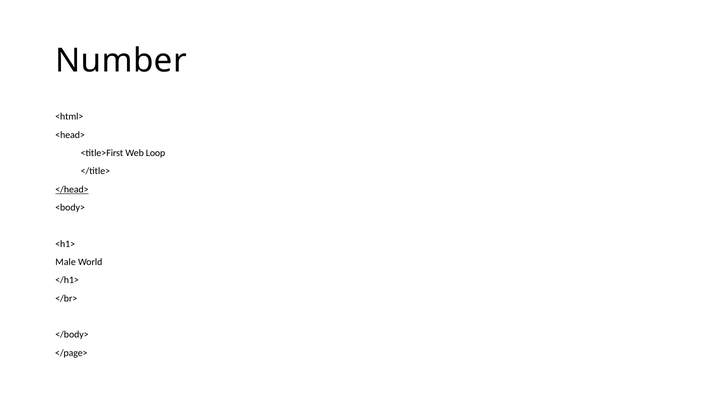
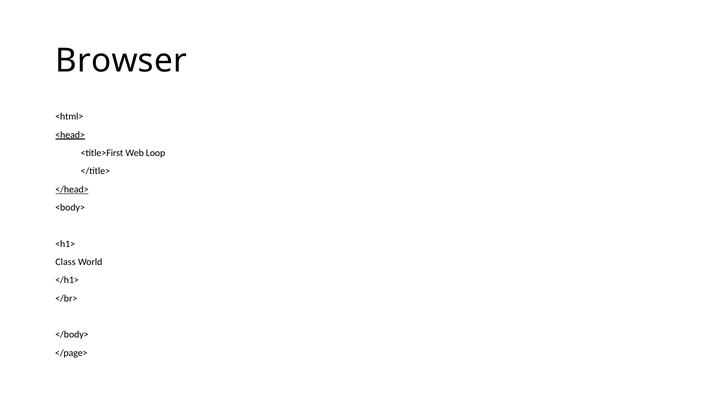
Number: Number -> Browser
<head> underline: none -> present
Male: Male -> Class
